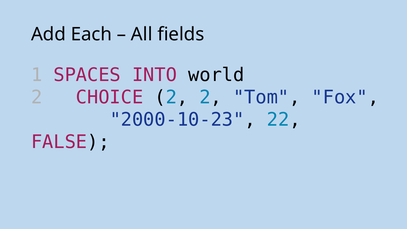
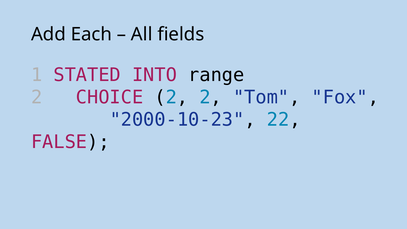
SPACES: SPACES -> STATED
world: world -> range
